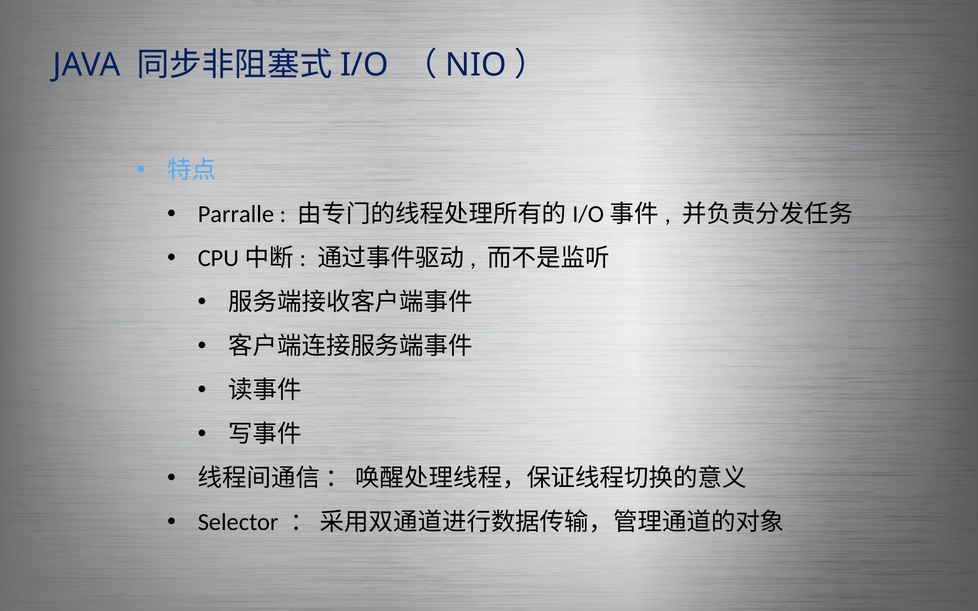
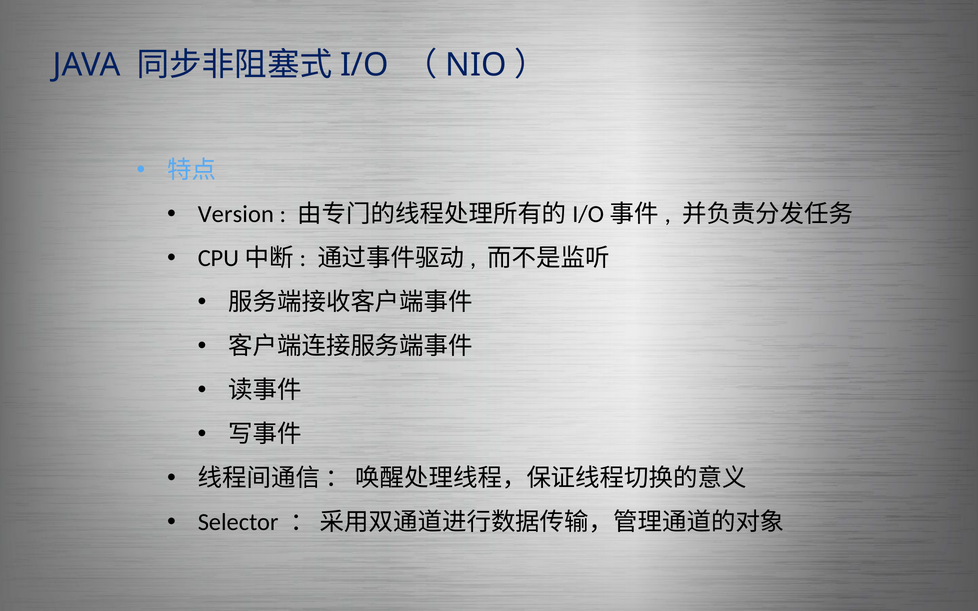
Parralle: Parralle -> Version
